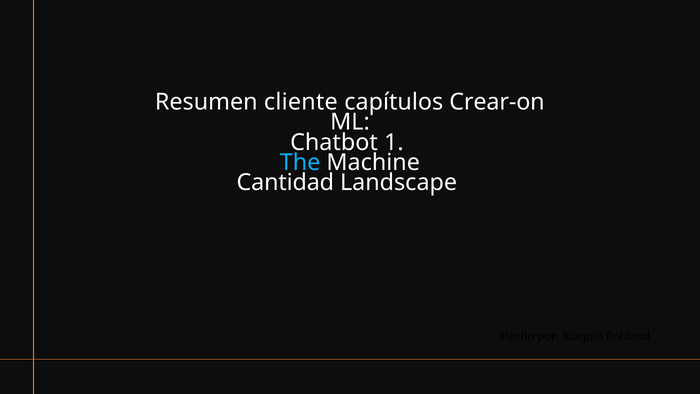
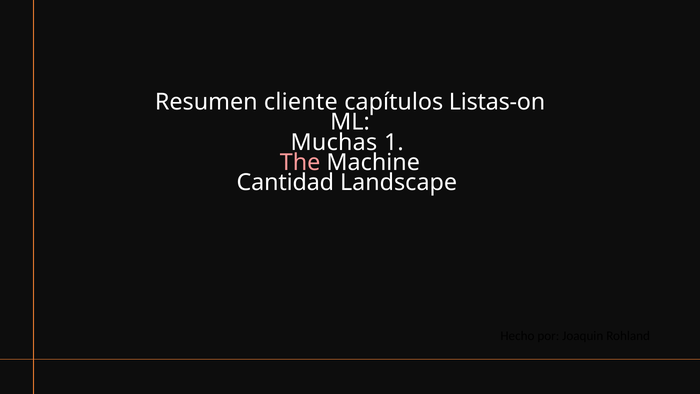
Crear-on: Crear-on -> Listas-on
Chatbot: Chatbot -> Muchas
The colour: light blue -> pink
